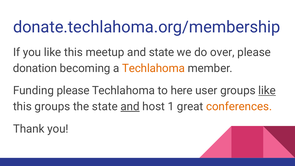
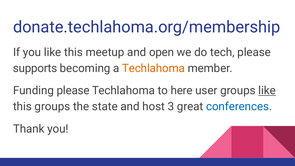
and state: state -> open
over: over -> tech
donation: donation -> supports
and at (130, 106) underline: present -> none
1: 1 -> 3
conferences colour: orange -> blue
